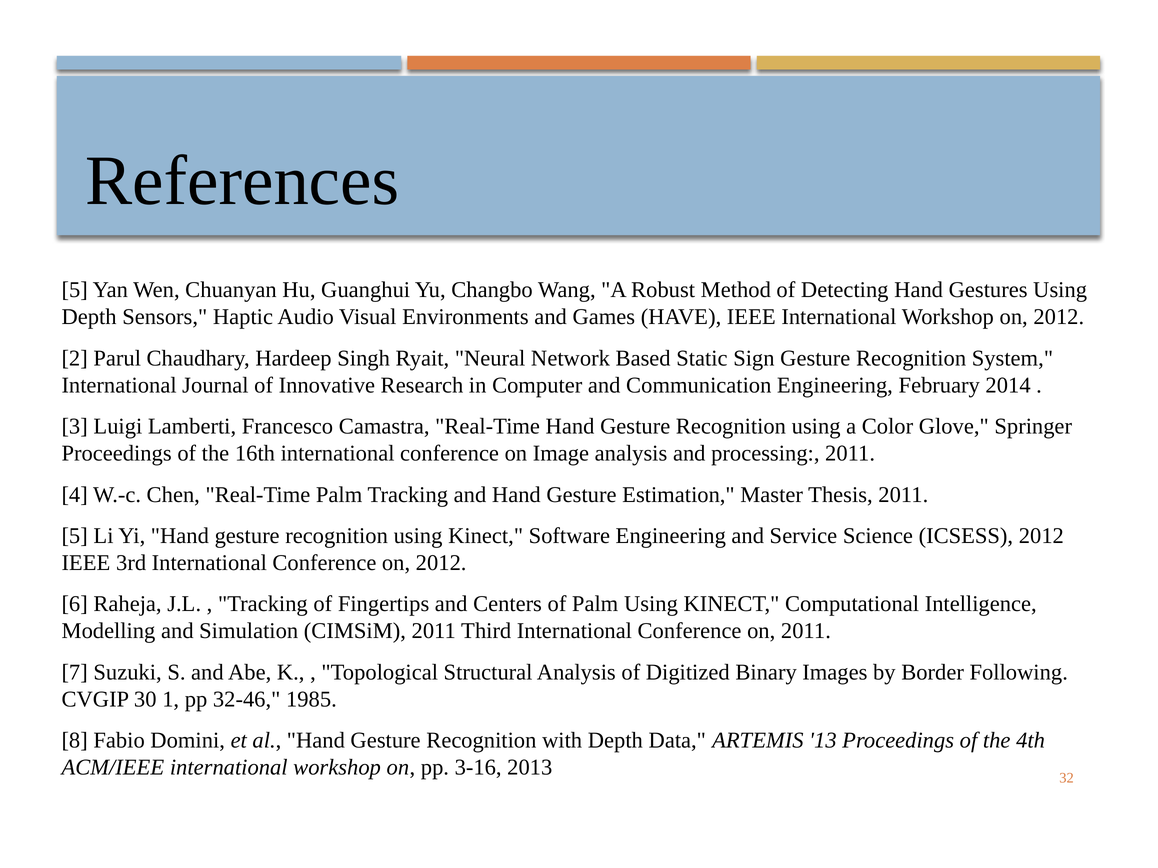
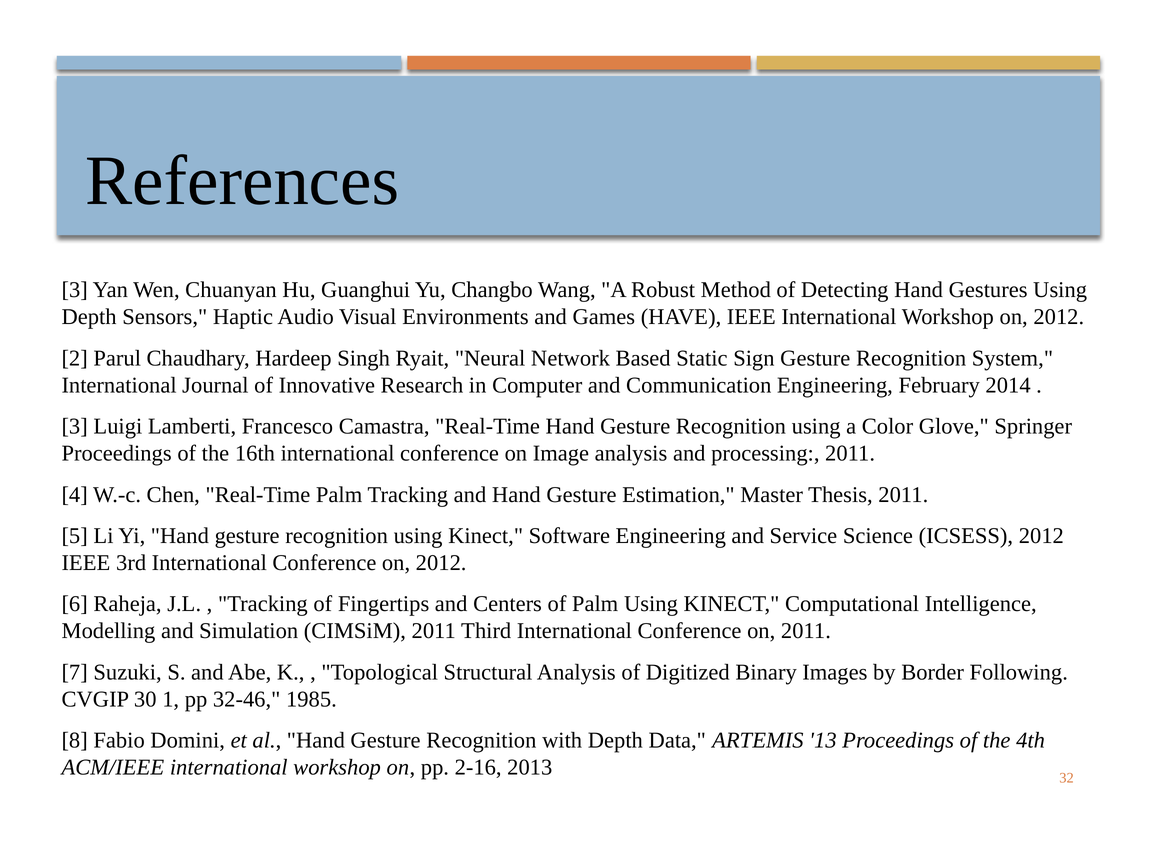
5 at (75, 290): 5 -> 3
3-16: 3-16 -> 2-16
